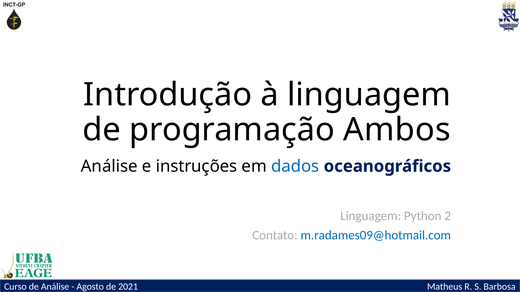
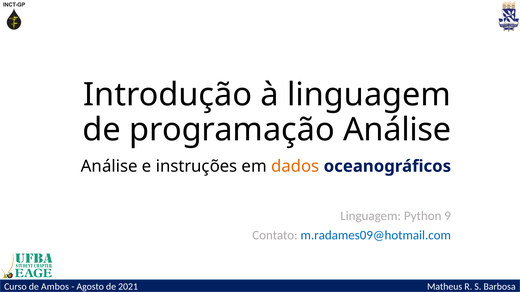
programação Ambos: Ambos -> Análise
dados colour: blue -> orange
2: 2 -> 9
de Análise: Análise -> Ambos
